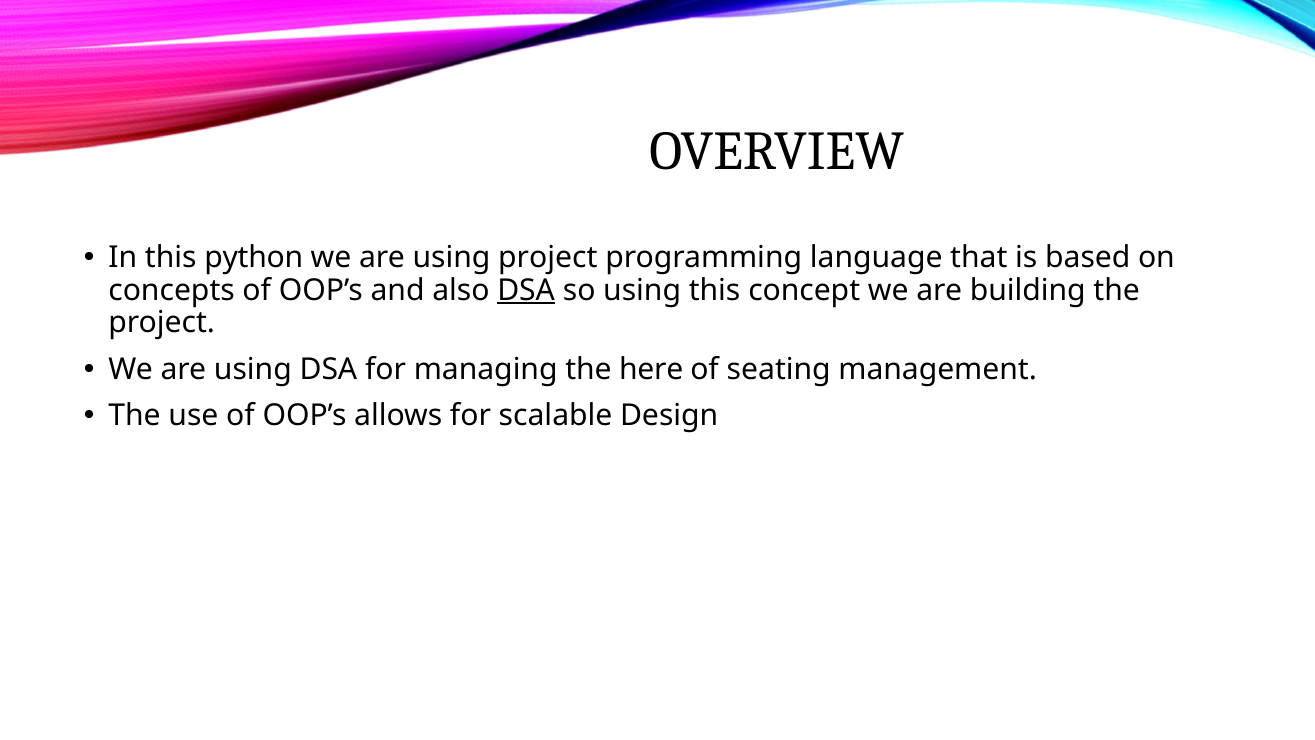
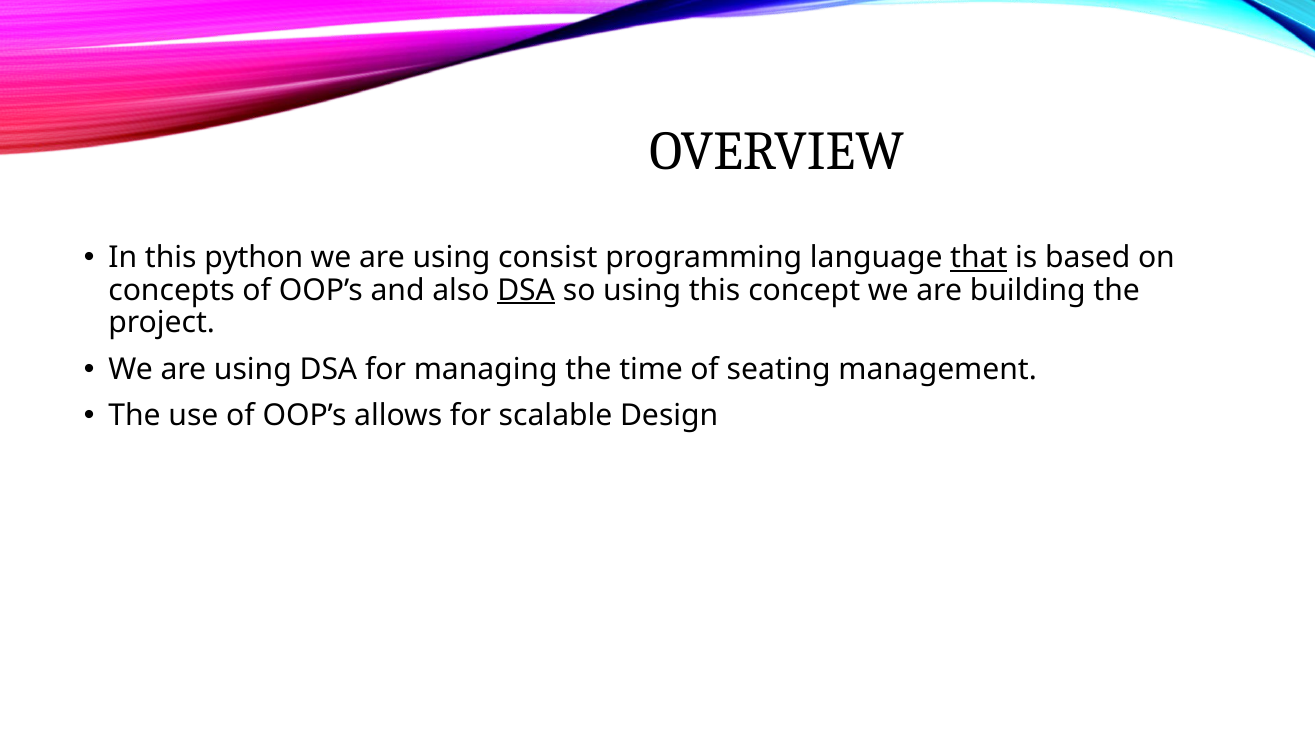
using project: project -> consist
that underline: none -> present
here: here -> time
